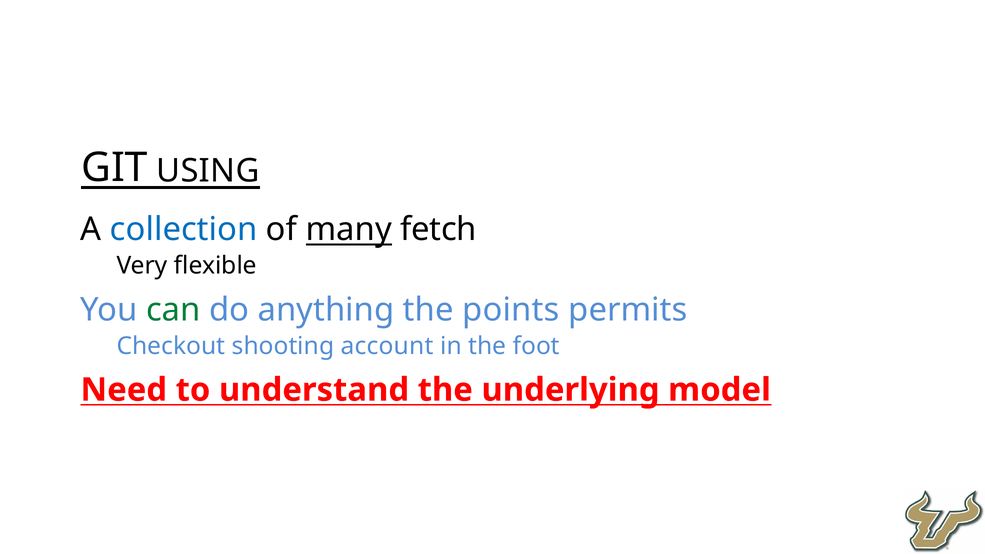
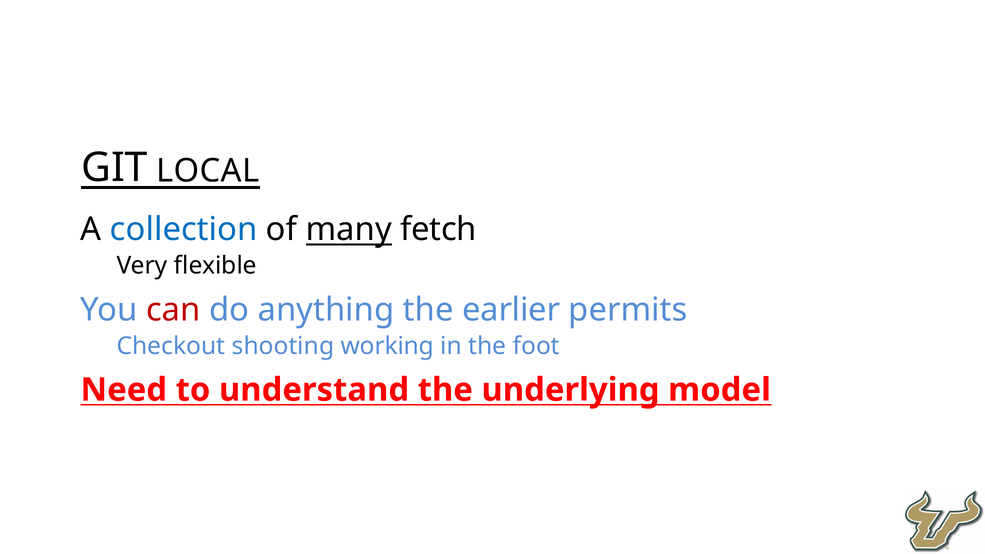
USING: USING -> LOCAL
can colour: green -> red
points: points -> earlier
account: account -> working
